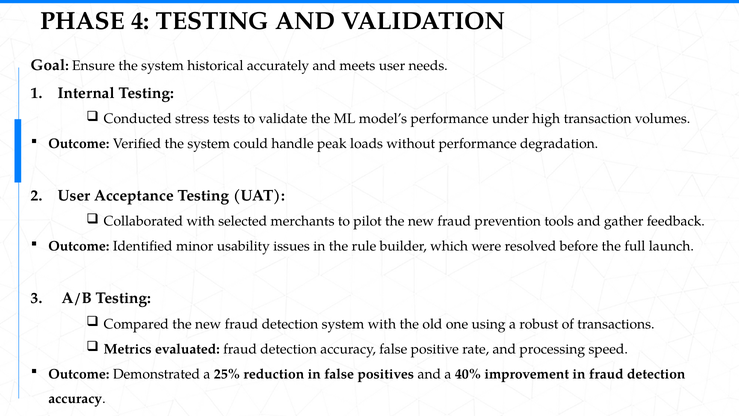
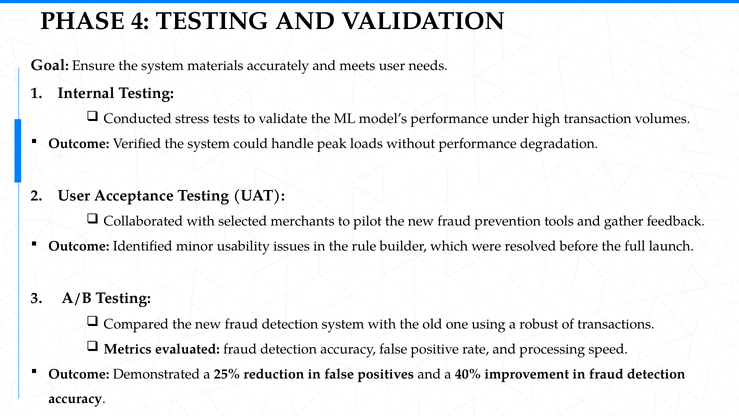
historical: historical -> materials
